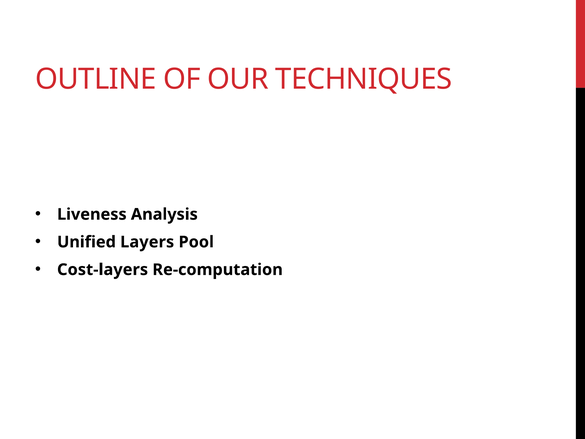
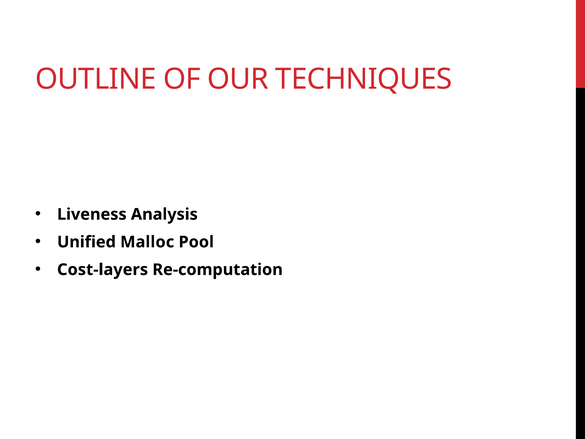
Layers: Layers -> Malloc
